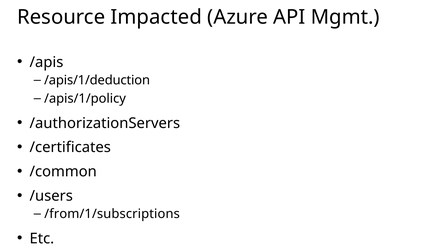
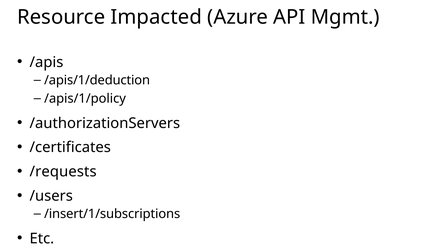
/common: /common -> /requests
/from/1/subscriptions: /from/1/subscriptions -> /insert/1/subscriptions
